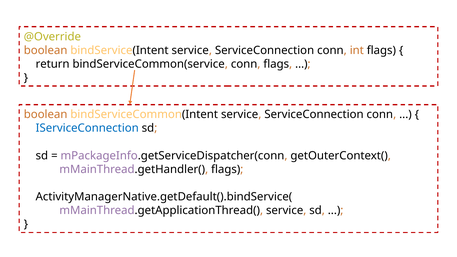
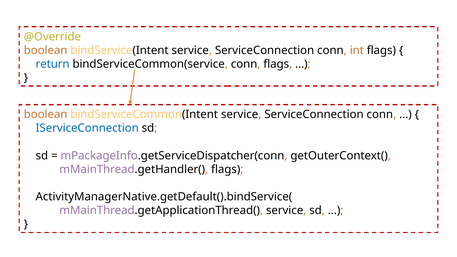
return colour: black -> blue
